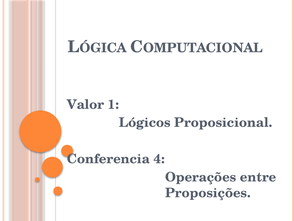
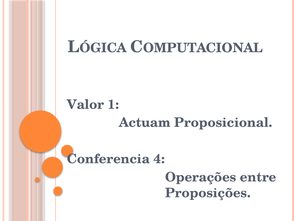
Lógicos: Lógicos -> Actuam
